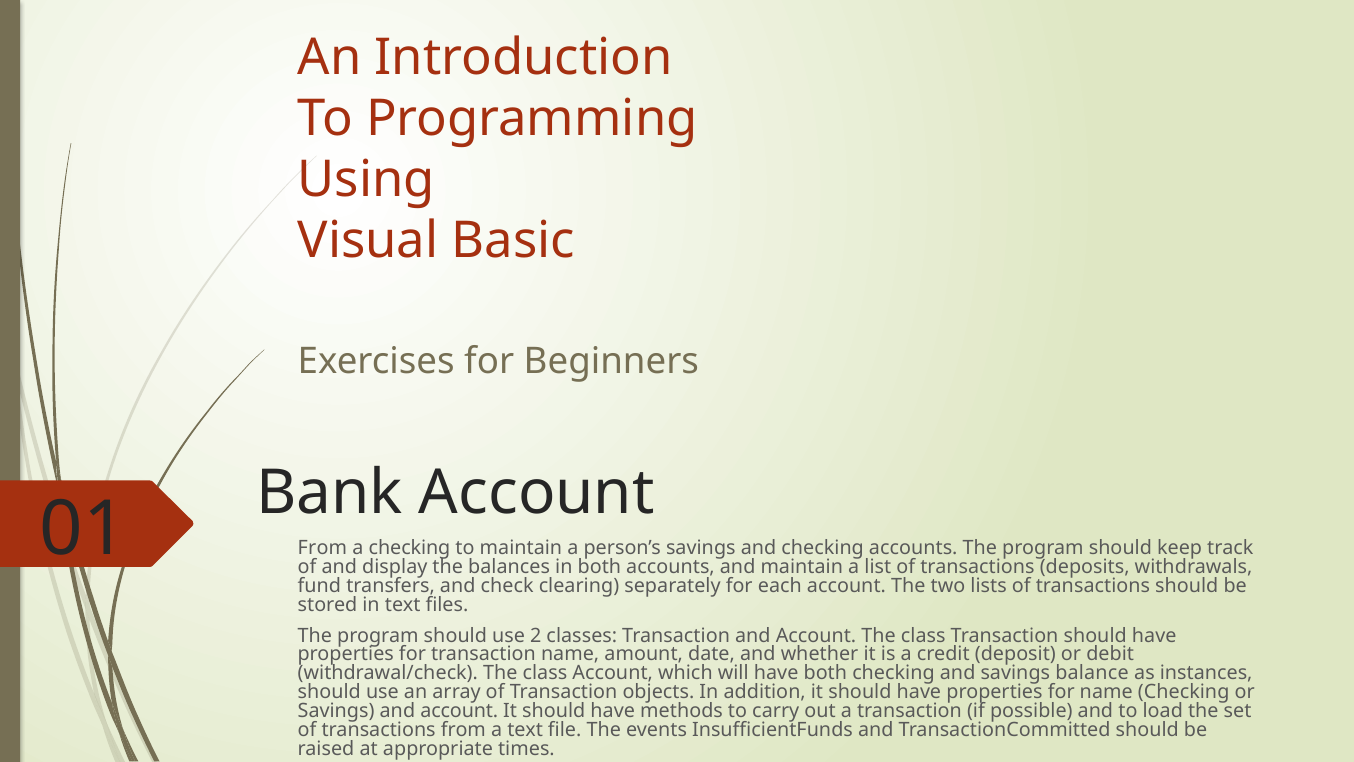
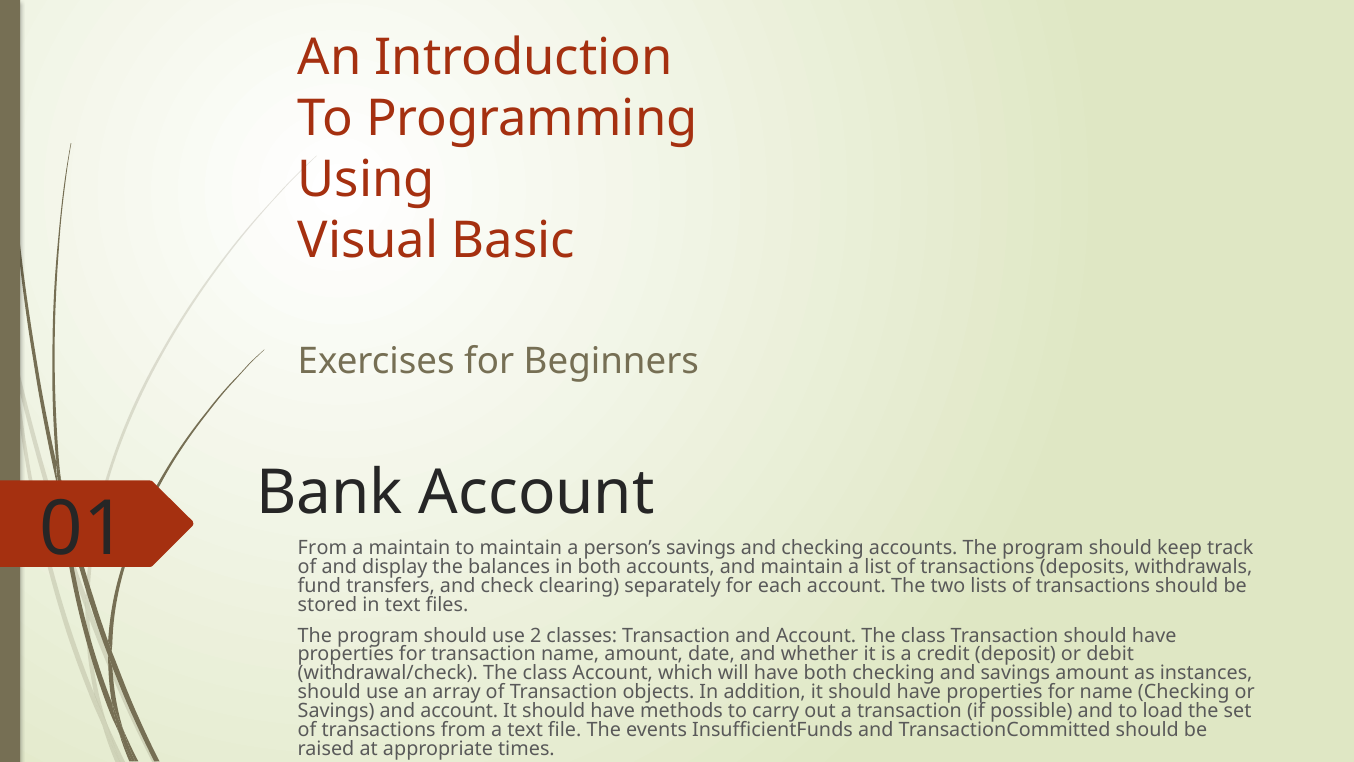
a checking: checking -> maintain
savings balance: balance -> amount
